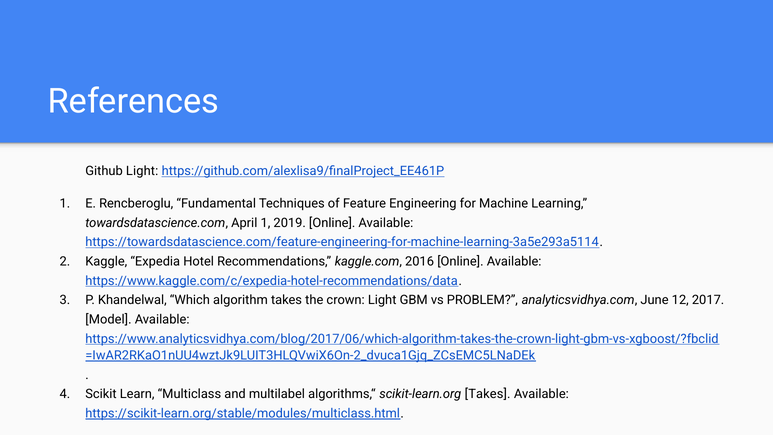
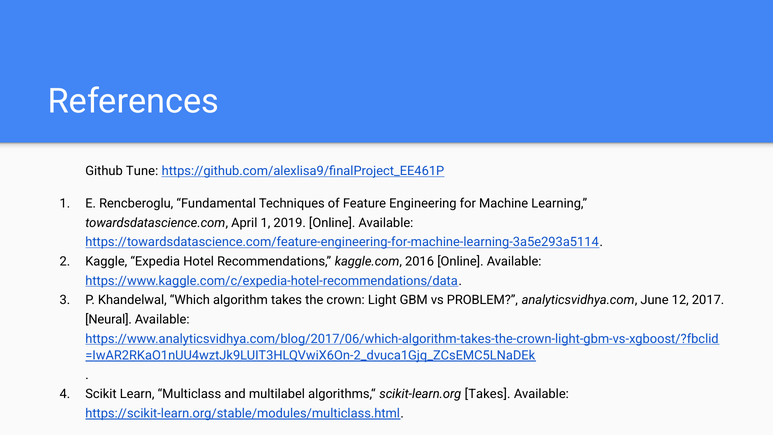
Github Light: Light -> Tune
Model: Model -> Neural
